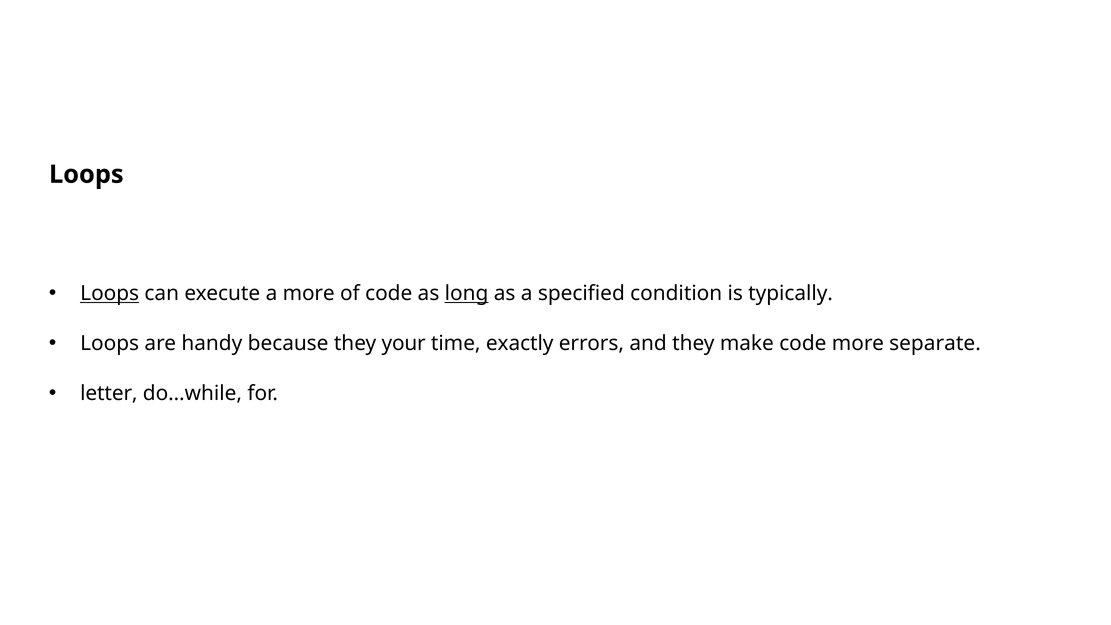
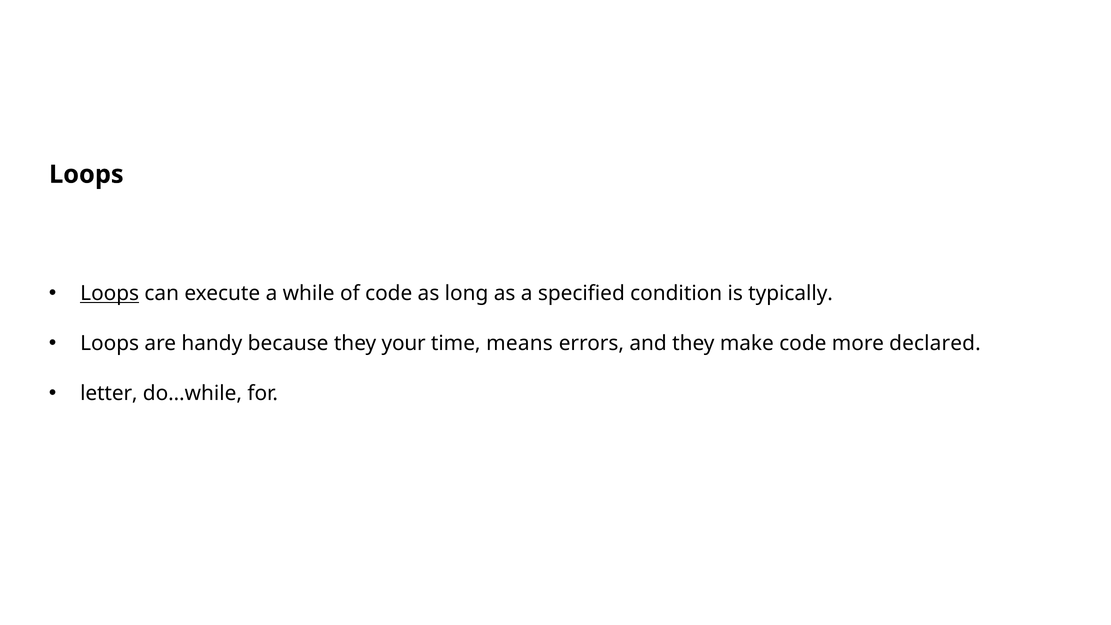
a more: more -> while
long underline: present -> none
exactly: exactly -> means
separate: separate -> declared
